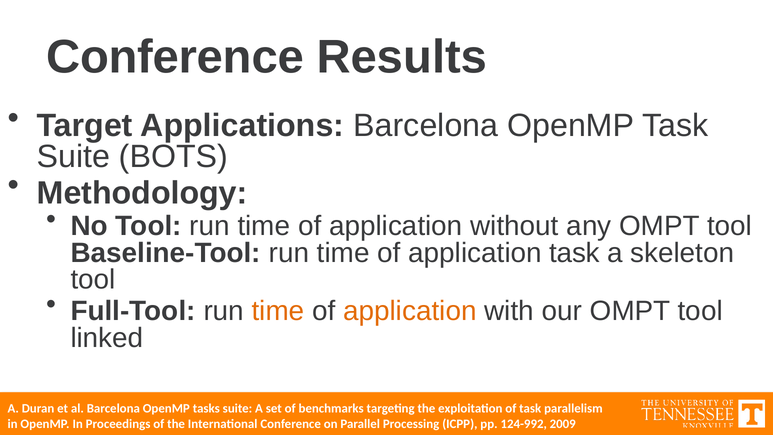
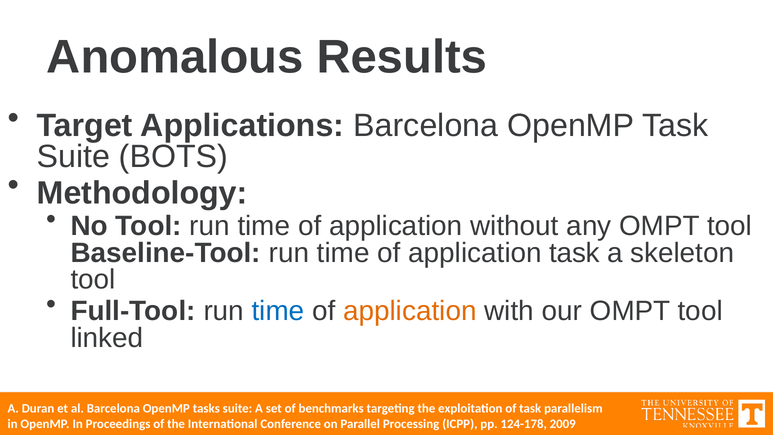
Conference at (175, 57): Conference -> Anomalous
time at (278, 311) colour: orange -> blue
124-992: 124-992 -> 124-178
